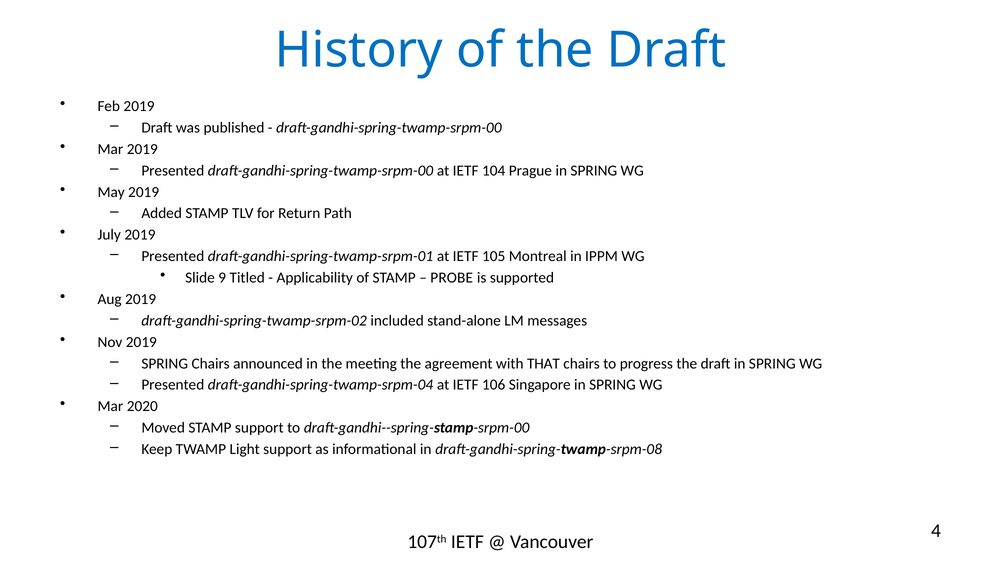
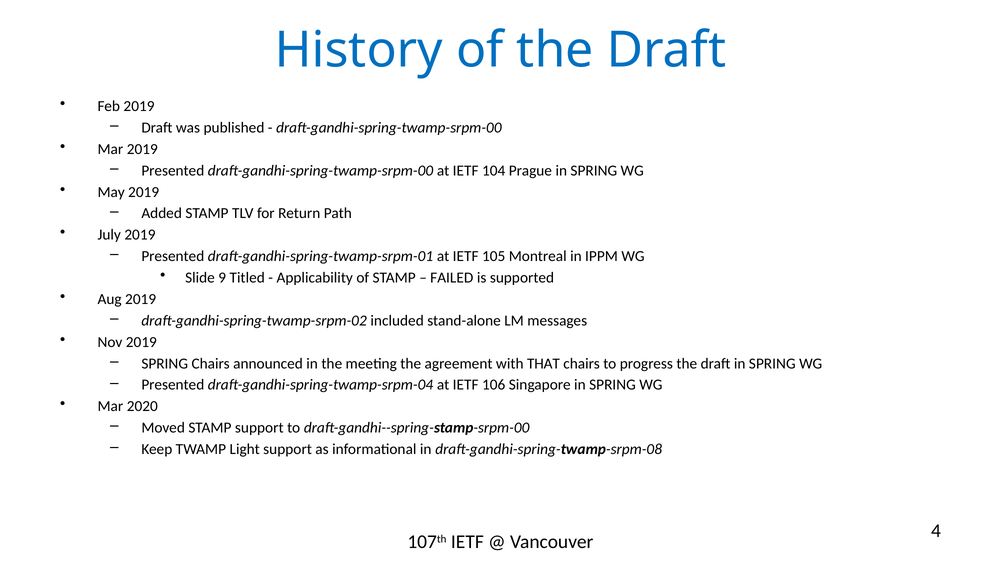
PROBE: PROBE -> FAILED
